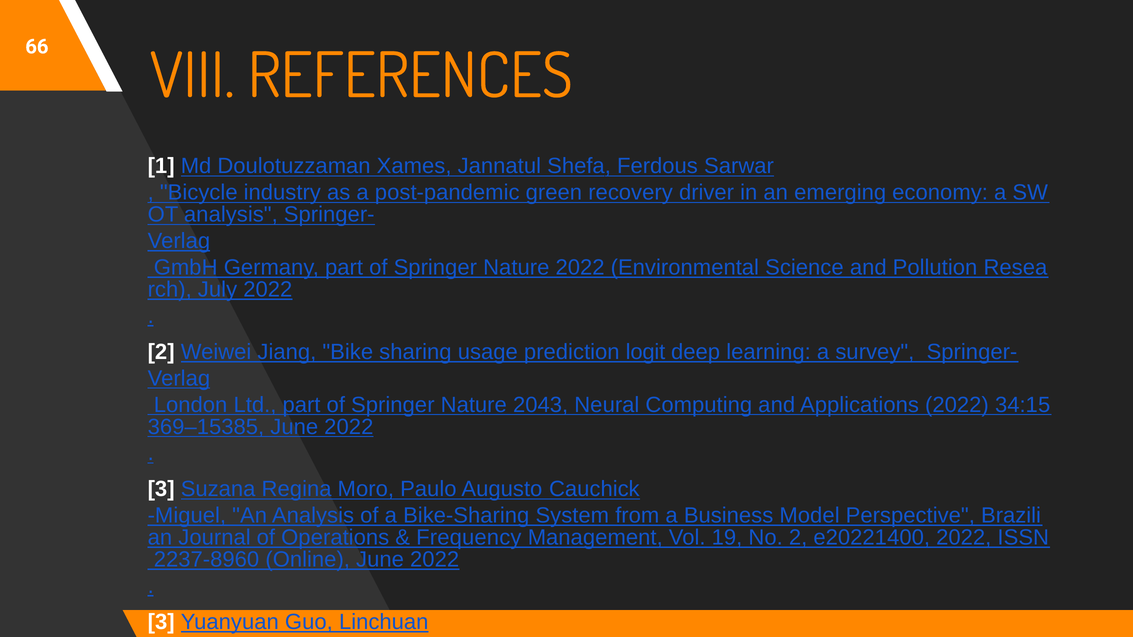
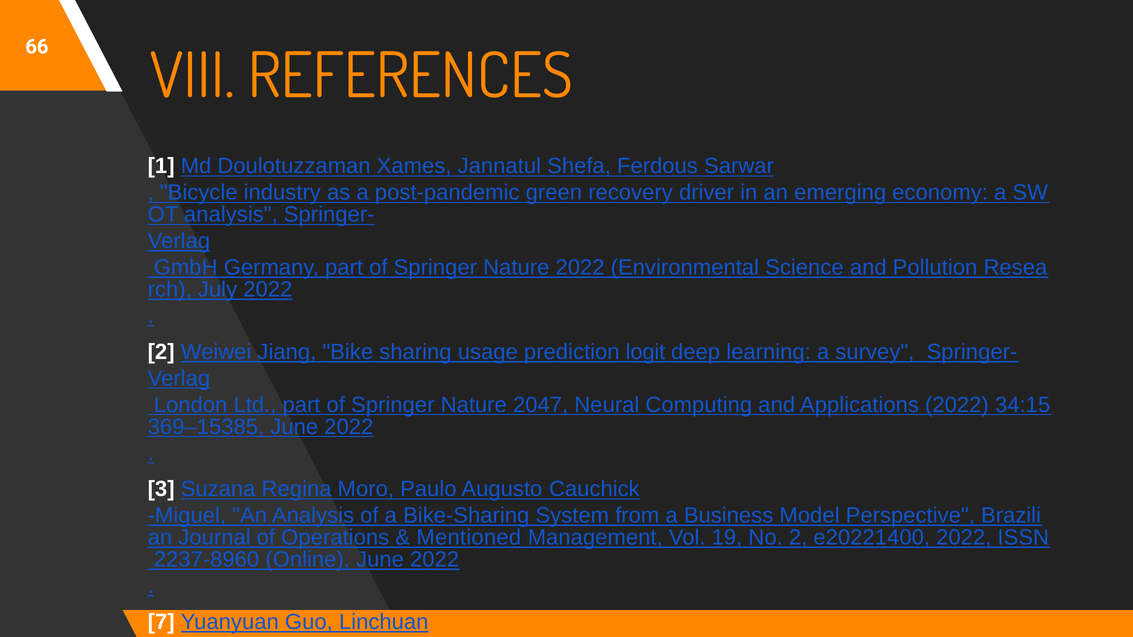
2043: 2043 -> 2047
Frequency: Frequency -> Mentioned
3 at (161, 622): 3 -> 7
